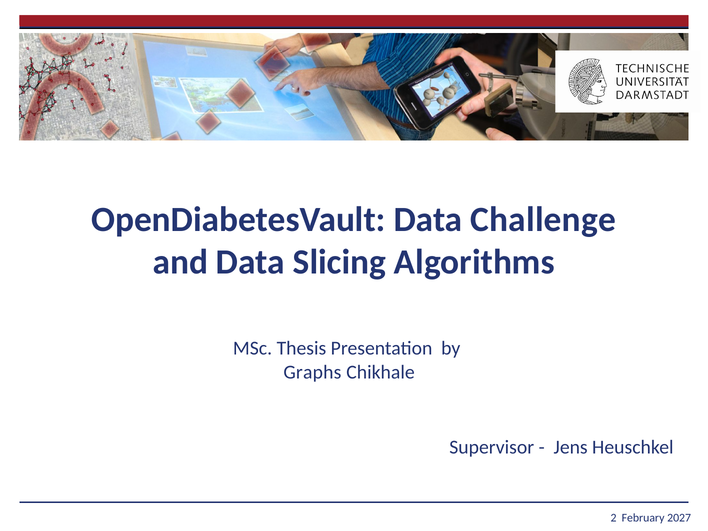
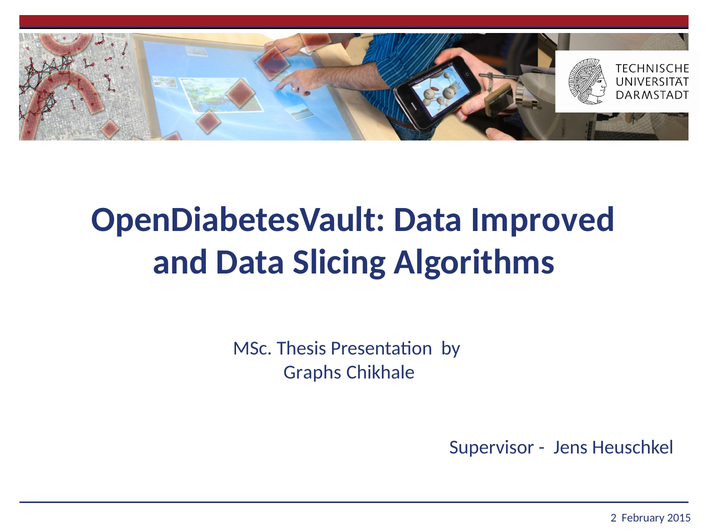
Challenge: Challenge -> Improved
2027: 2027 -> 2015
